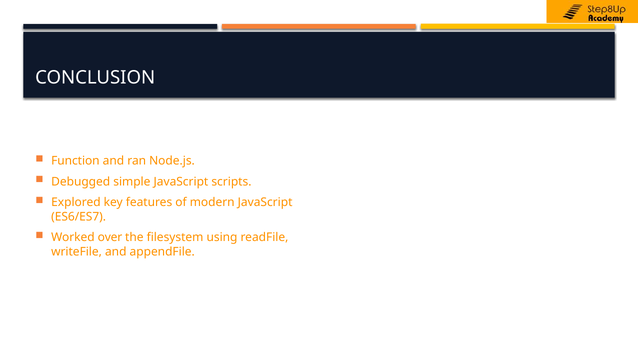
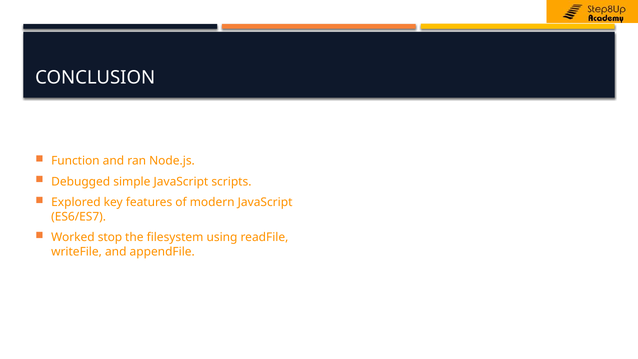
over: over -> stop
